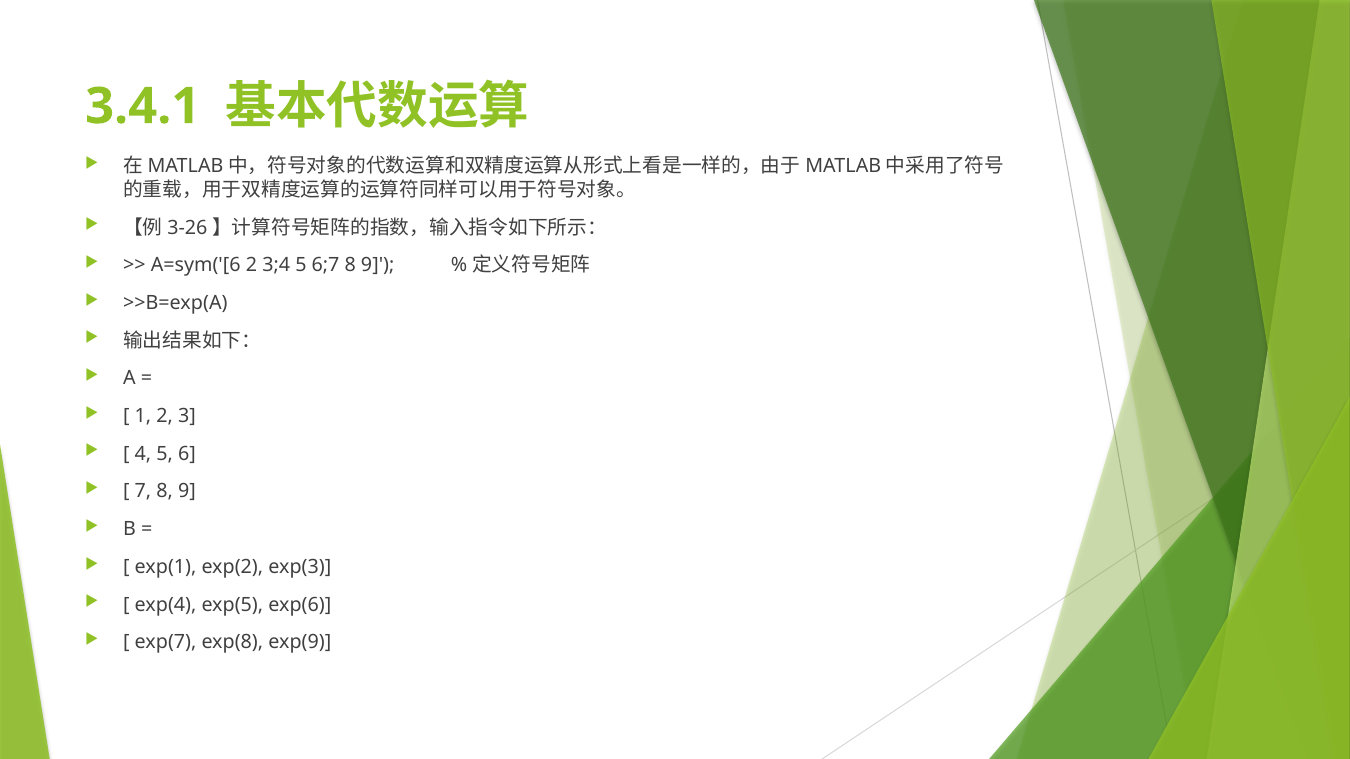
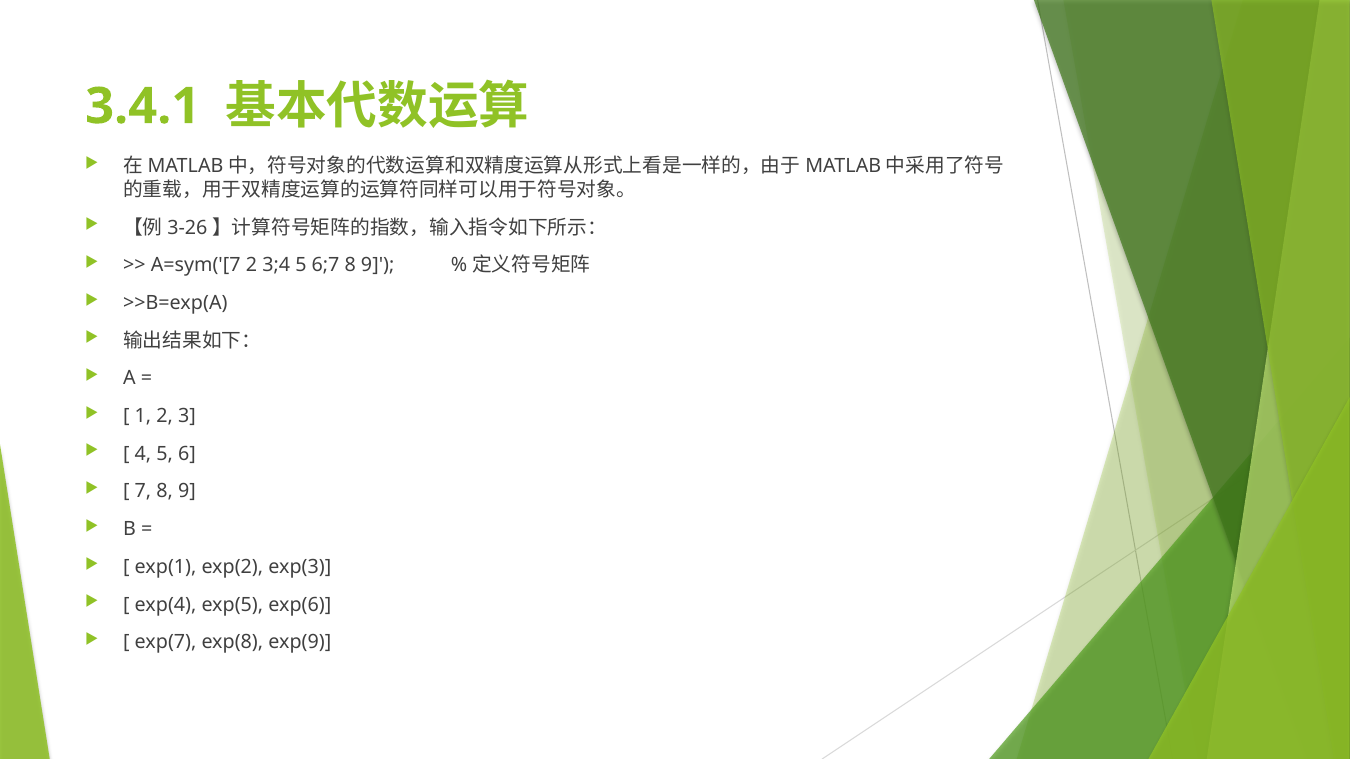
A=sym('[6: A=sym('[6 -> A=sym('[7
